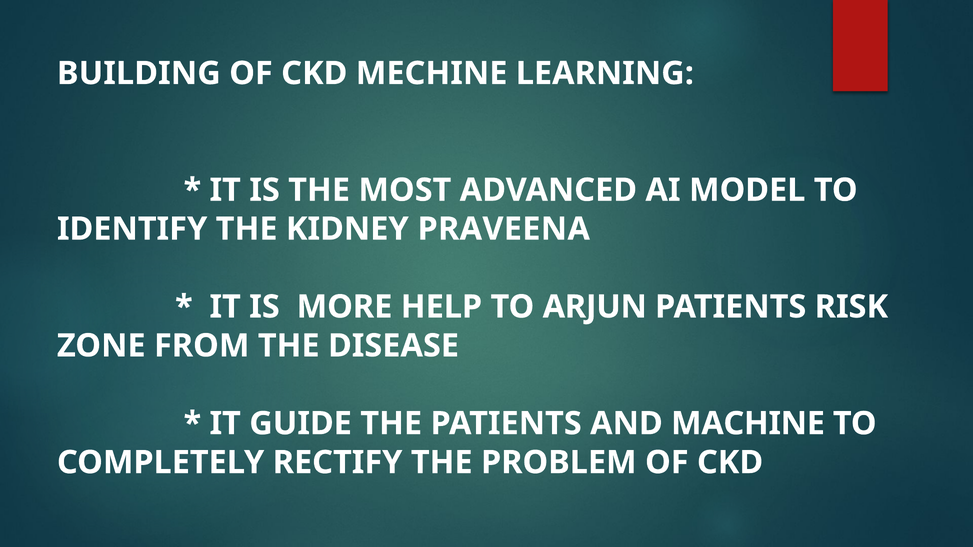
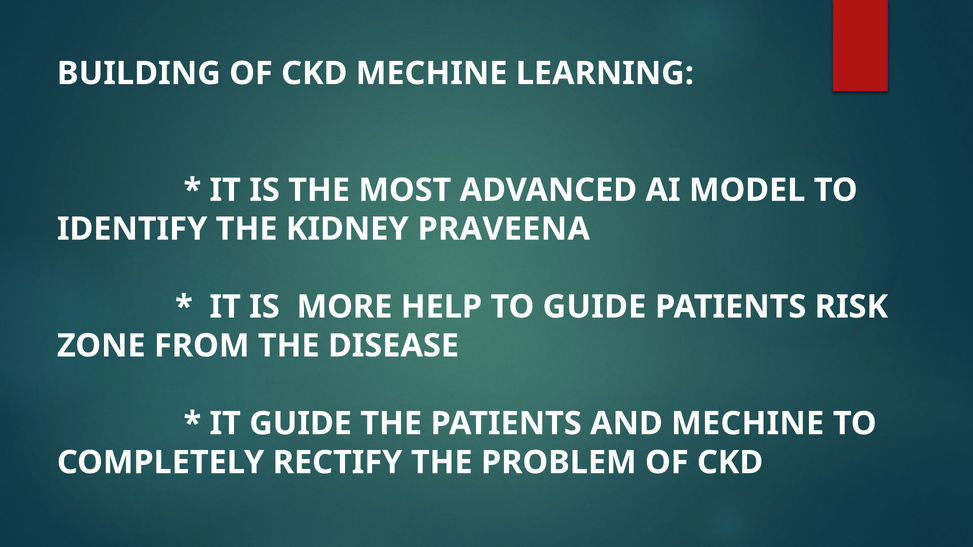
TO ARJUN: ARJUN -> GUIDE
AND MACHINE: MACHINE -> MECHINE
